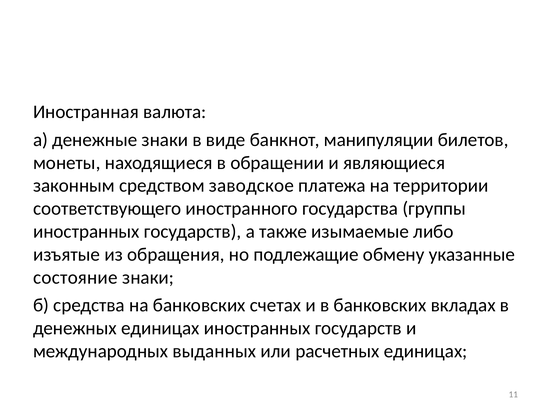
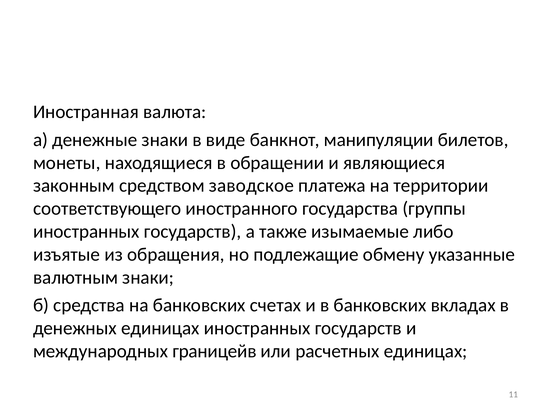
состояние: состояние -> валютным
выданных: выданных -> границейв
